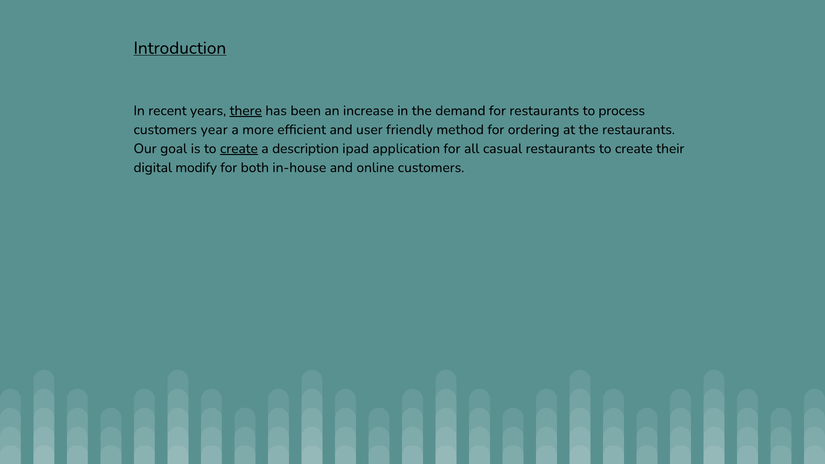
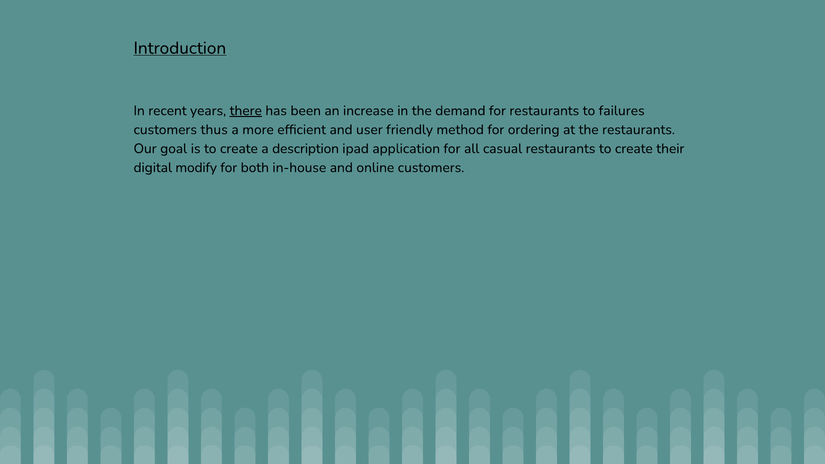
process: process -> failures
year: year -> thus
create at (239, 149) underline: present -> none
